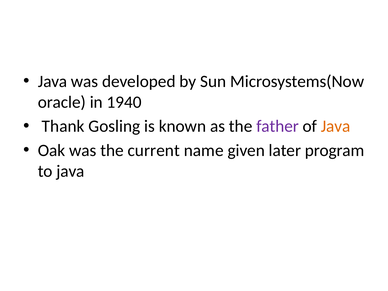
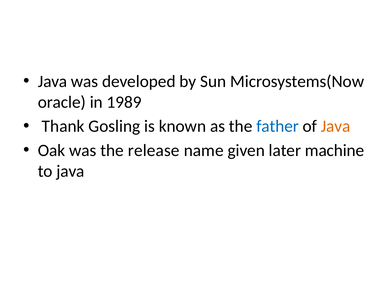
1940: 1940 -> 1989
father colour: purple -> blue
current: current -> release
program: program -> machine
